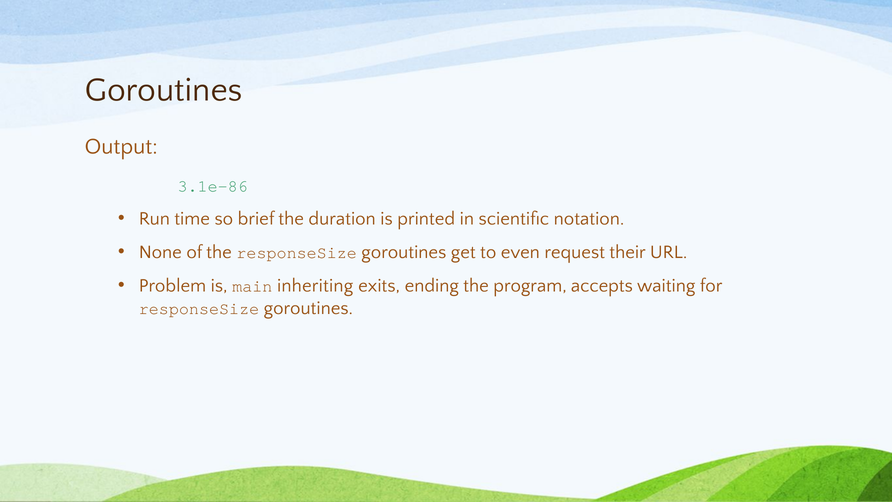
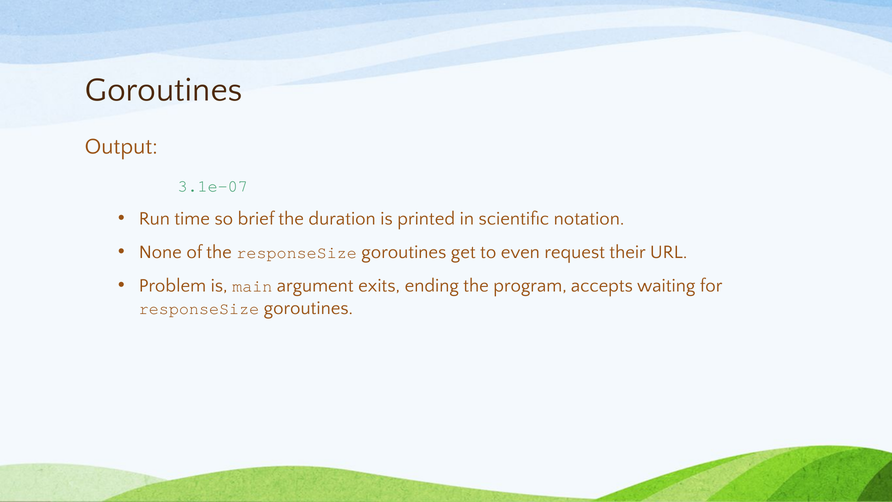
3.1e-86: 3.1e-86 -> 3.1e-07
inheriting: inheriting -> argument
